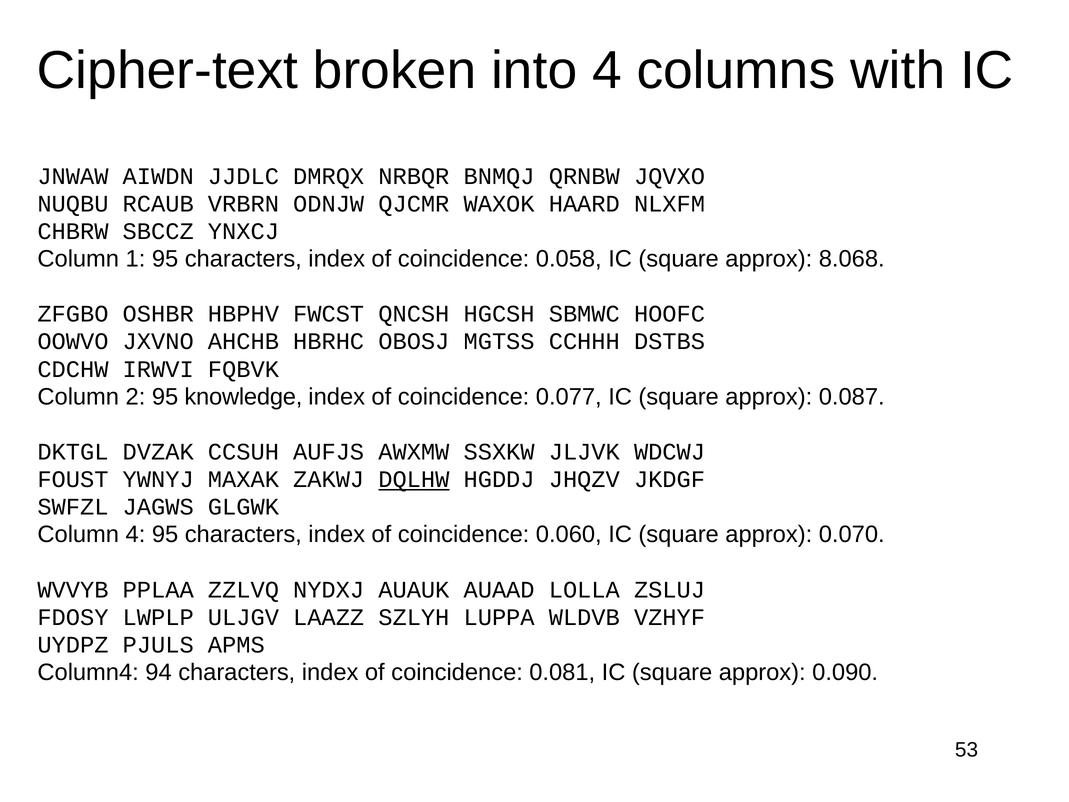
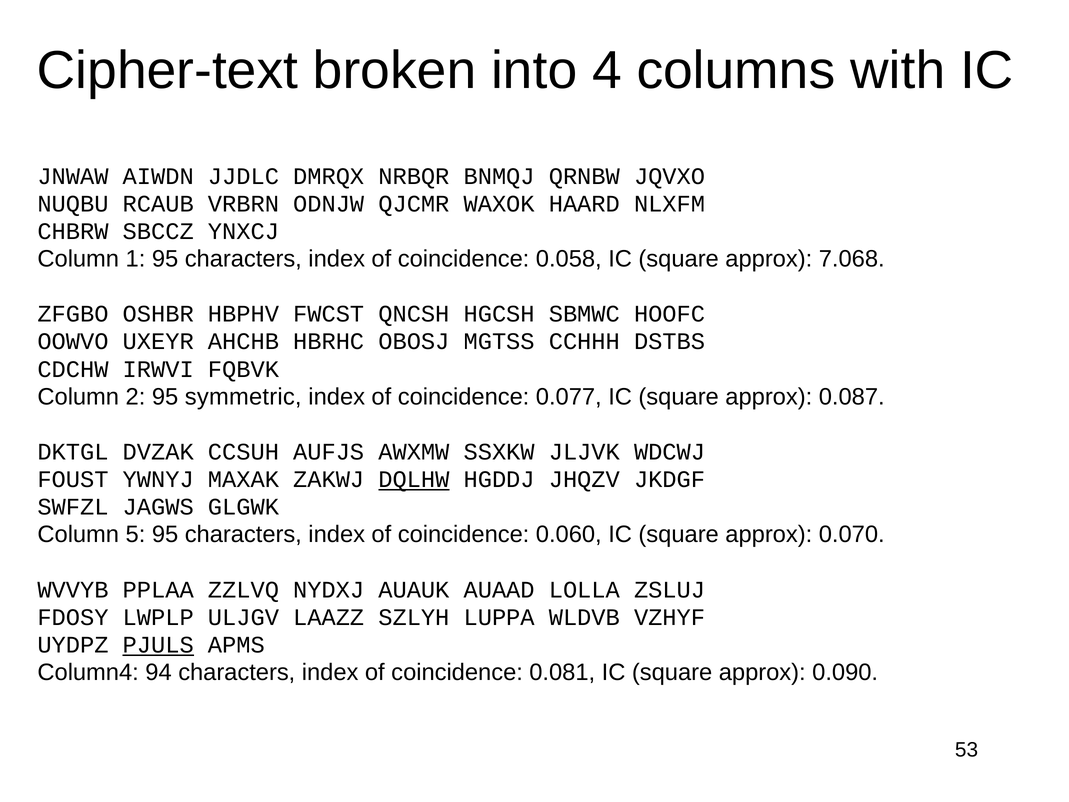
8.068: 8.068 -> 7.068
JXVNO: JXVNO -> UXEYR
knowledge: knowledge -> symmetric
Column 4: 4 -> 5
PJULS underline: none -> present
